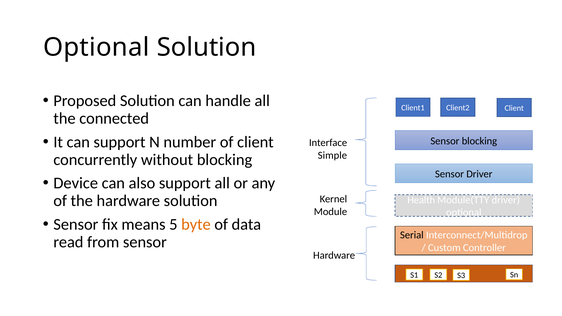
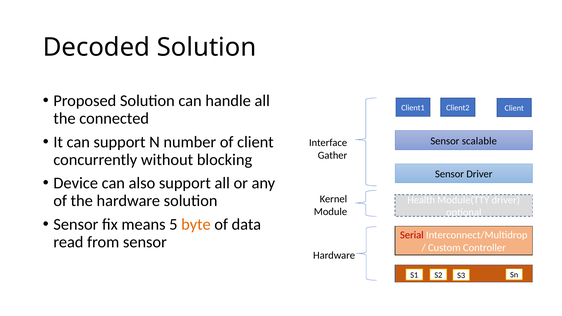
Optional at (96, 47): Optional -> Decoded
Sensor blocking: blocking -> scalable
Simple: Simple -> Gather
Serial colour: black -> red
